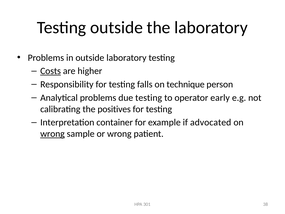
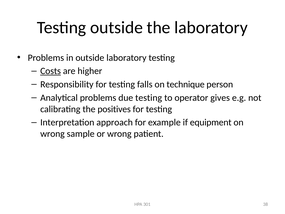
early: early -> gives
container: container -> approach
advocated: advocated -> equipment
wrong at (52, 134) underline: present -> none
